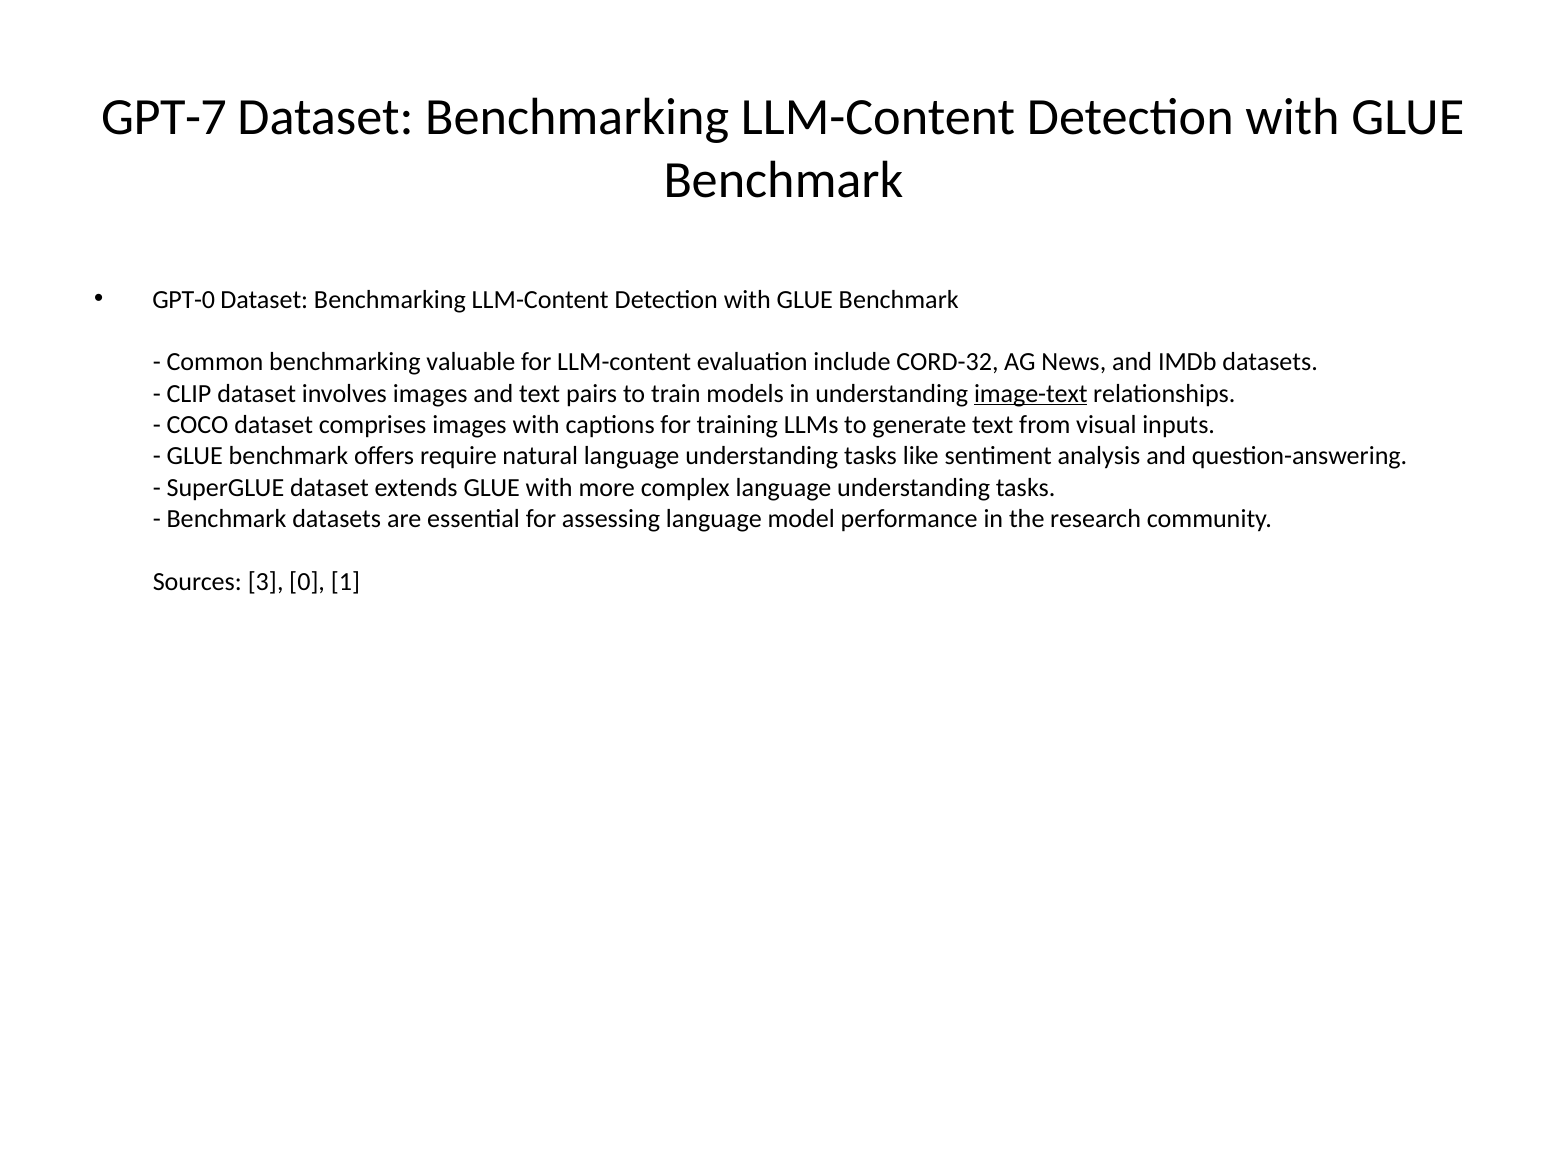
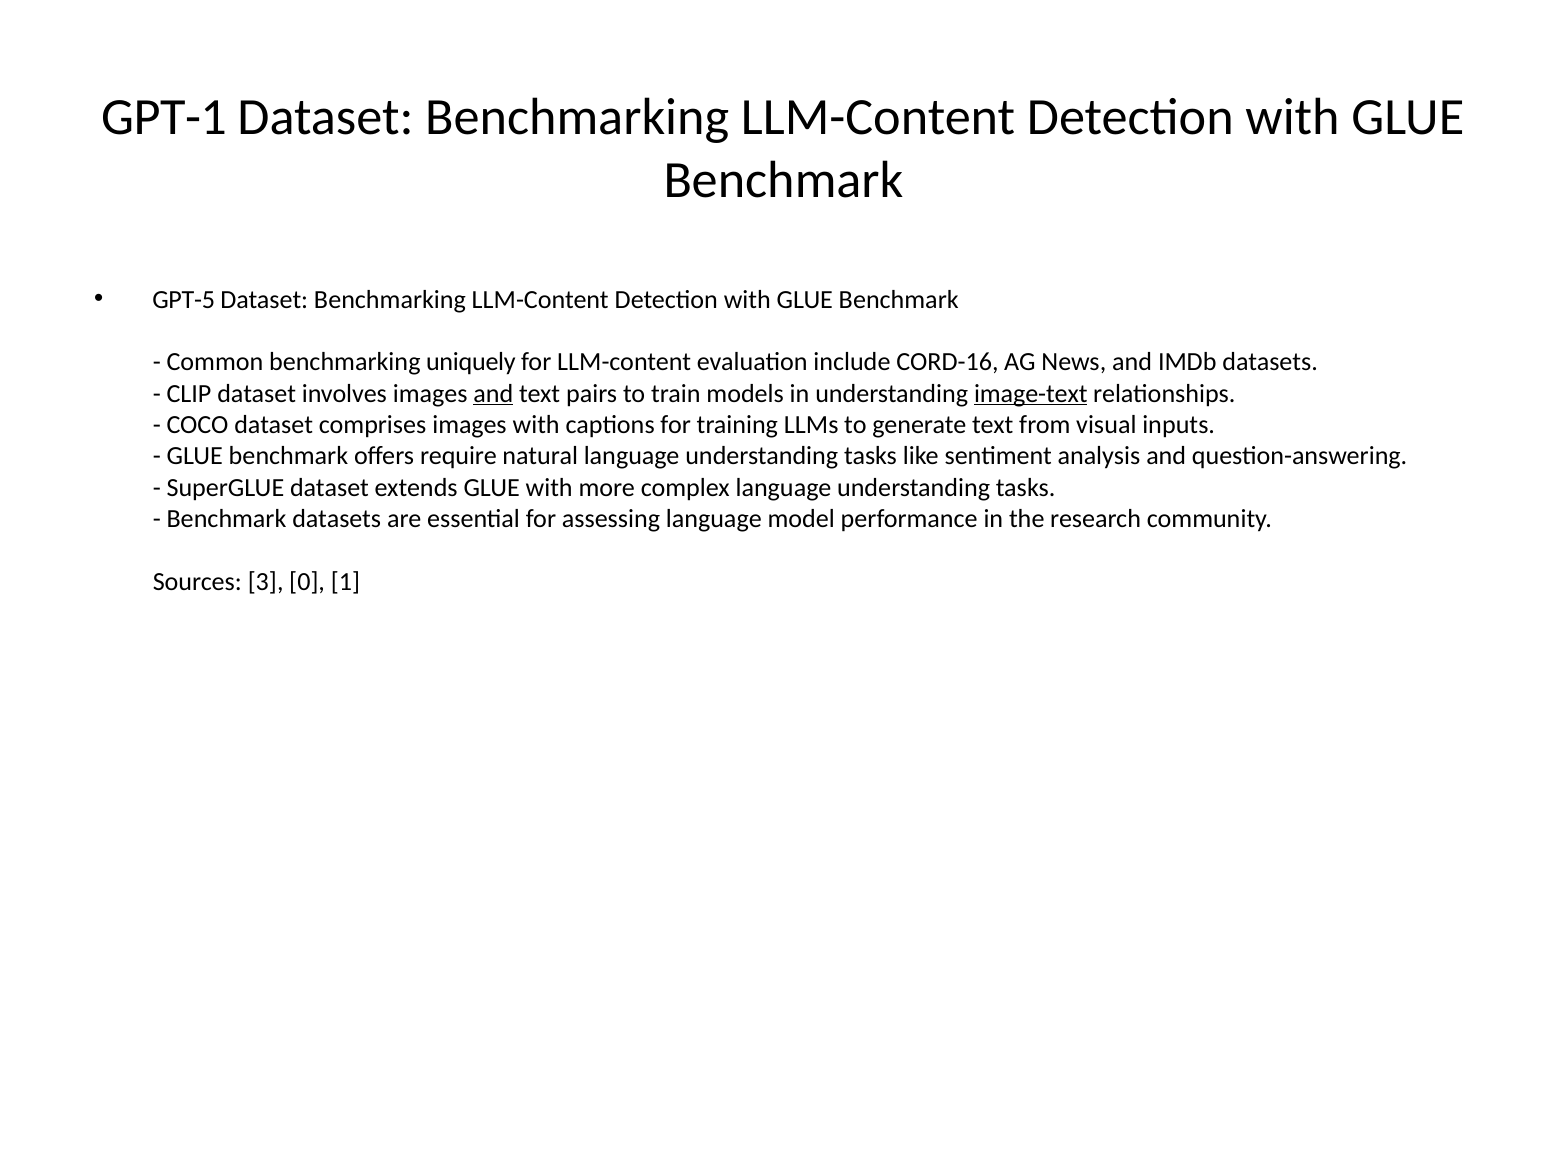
GPT-7: GPT-7 -> GPT-1
GPT-0: GPT-0 -> GPT-5
valuable: valuable -> uniquely
CORD-32: CORD-32 -> CORD-16
and at (493, 394) underline: none -> present
